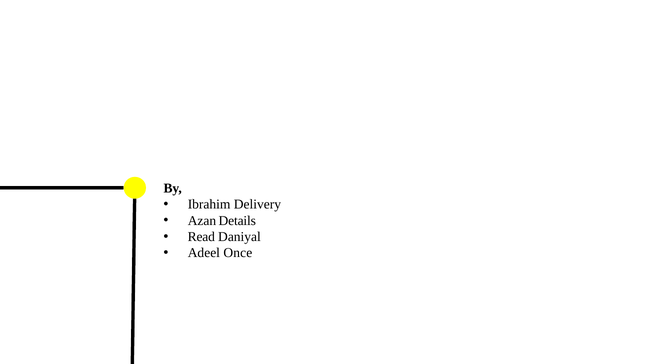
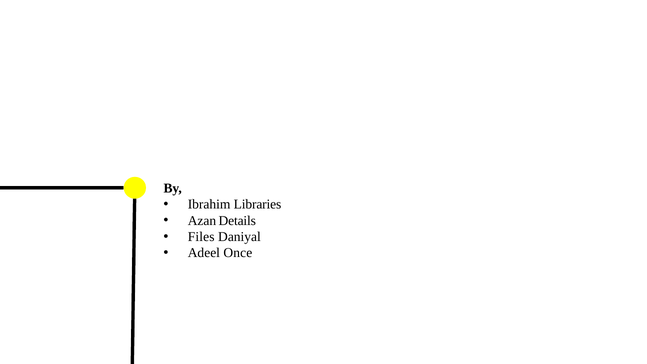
Delivery: Delivery -> Libraries
Read: Read -> Files
